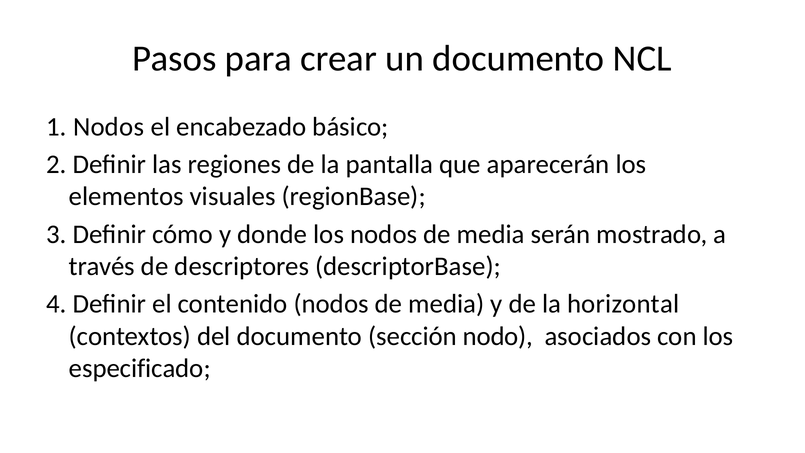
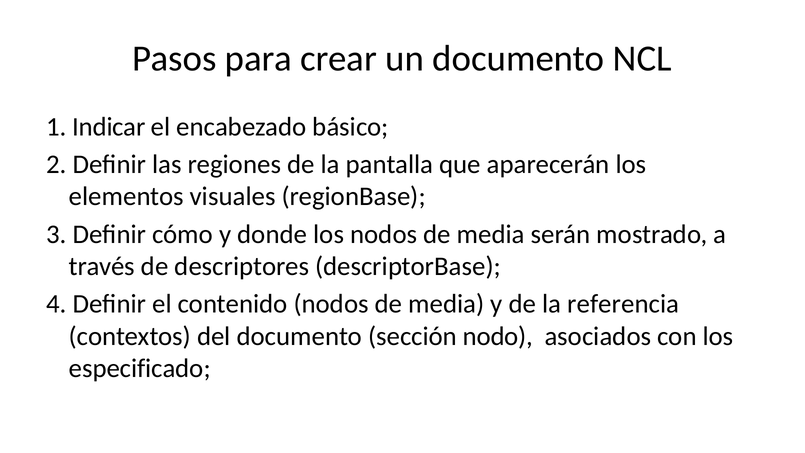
1 Nodos: Nodos -> Indicar
horizontal: horizontal -> referencia
